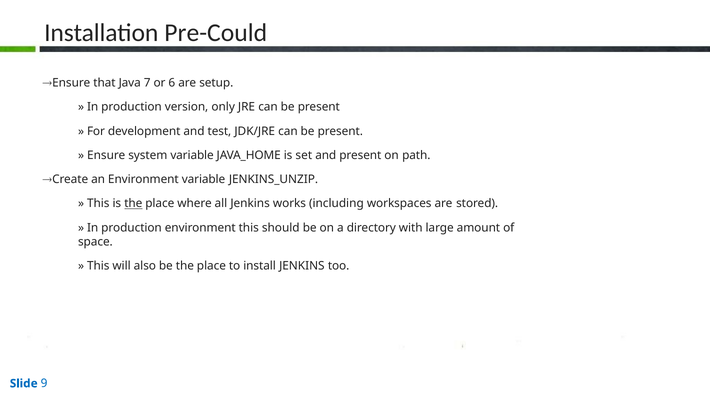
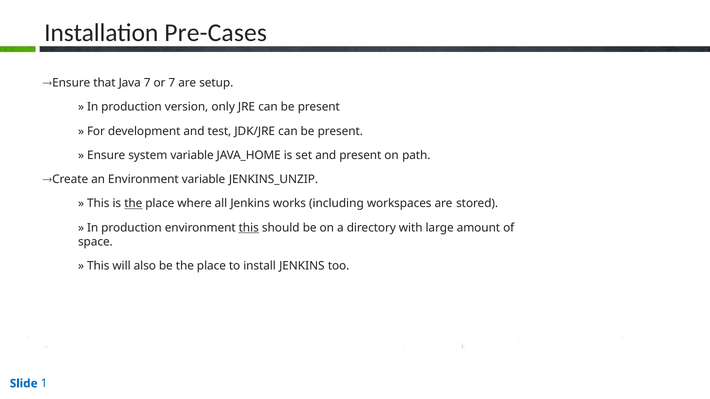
Pre-Could: Pre-Could -> Pre-Cases
or 6: 6 -> 7
this at (249, 228) underline: none -> present
9: 9 -> 1
